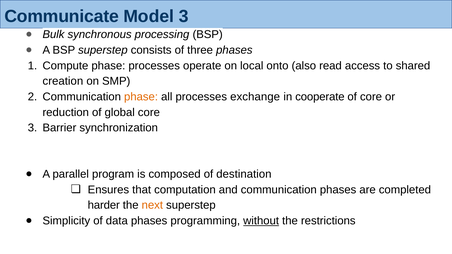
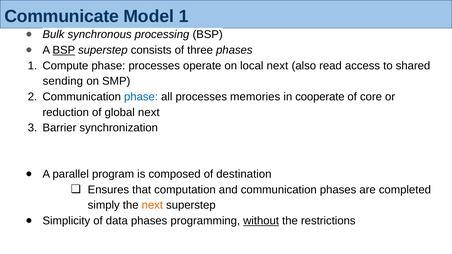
Model 3: 3 -> 1
BSP at (64, 50) underline: none -> present
local onto: onto -> next
creation: creation -> sending
phase at (141, 97) colour: orange -> blue
exchange: exchange -> memories
global core: core -> next
harder: harder -> simply
